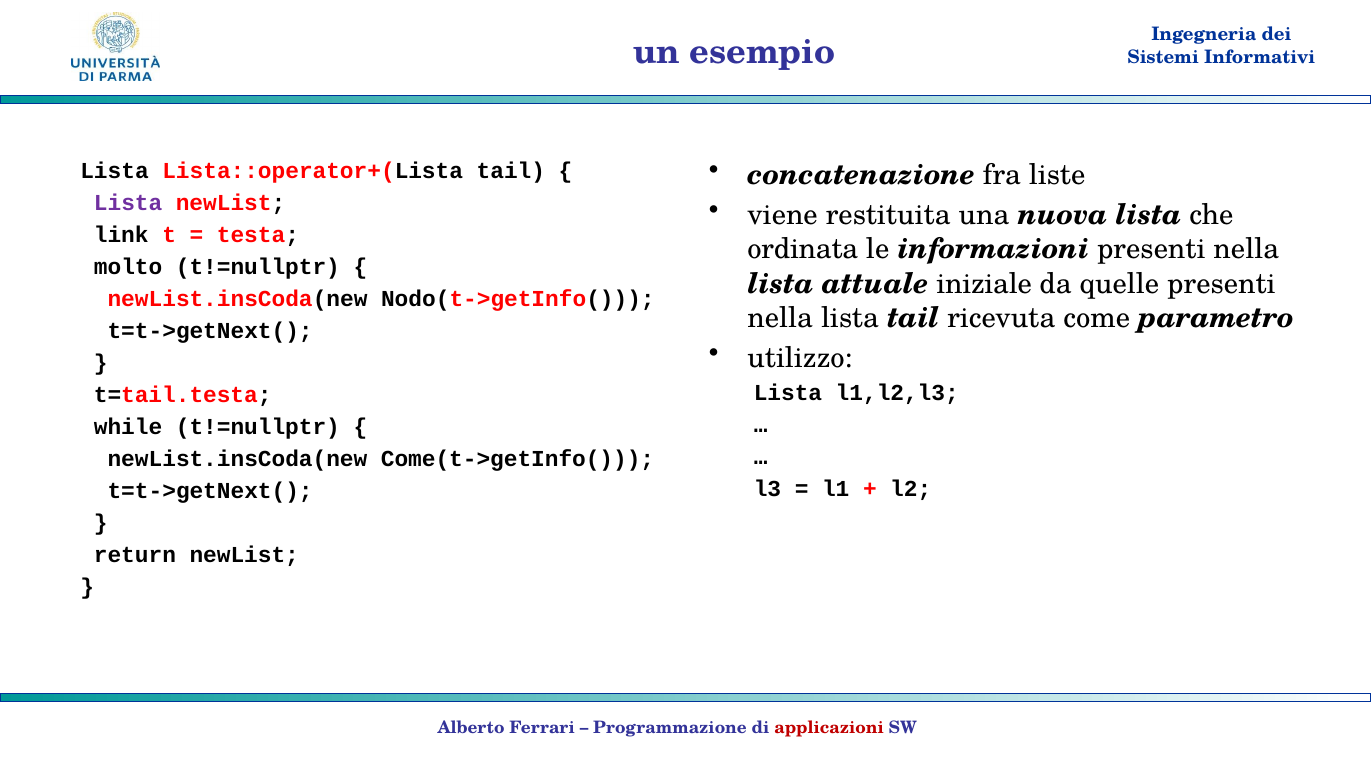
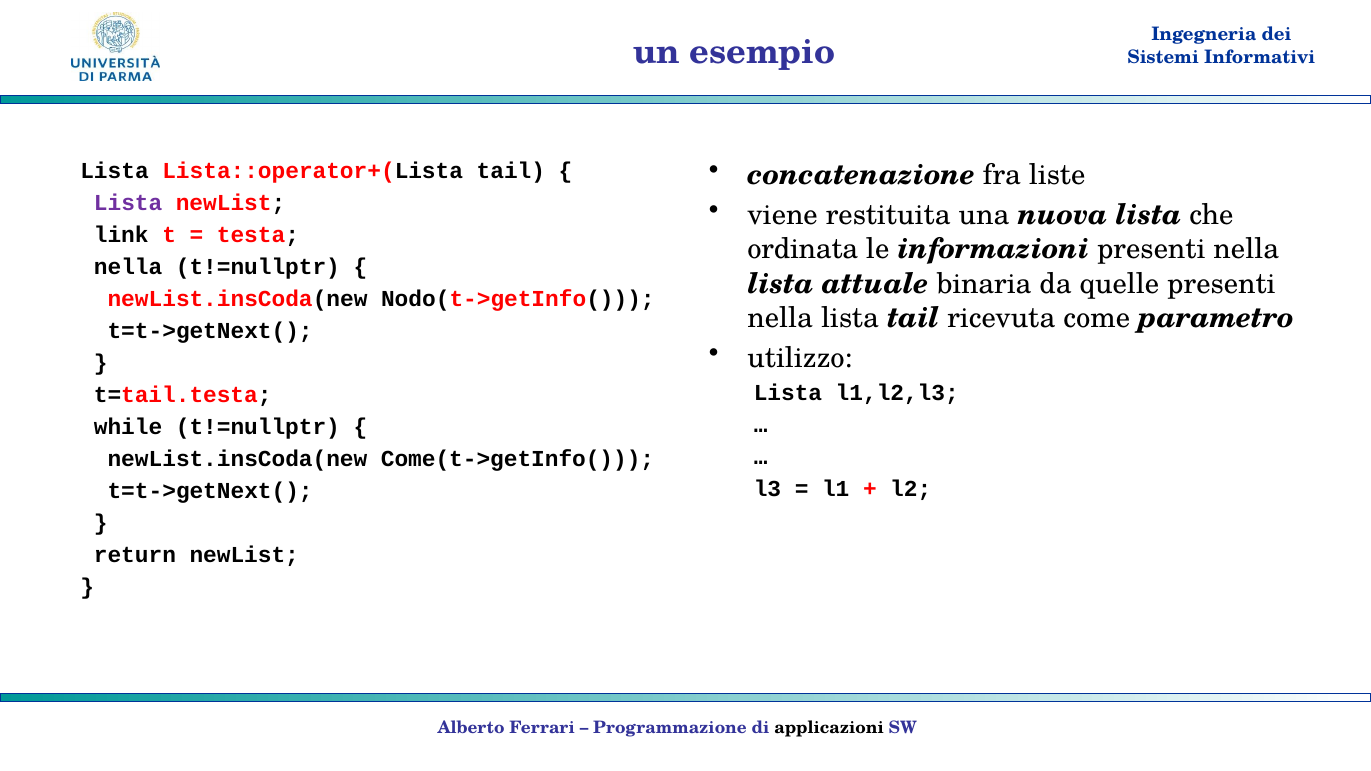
molto at (128, 267): molto -> nella
iniziale: iniziale -> binaria
applicazioni colour: red -> black
